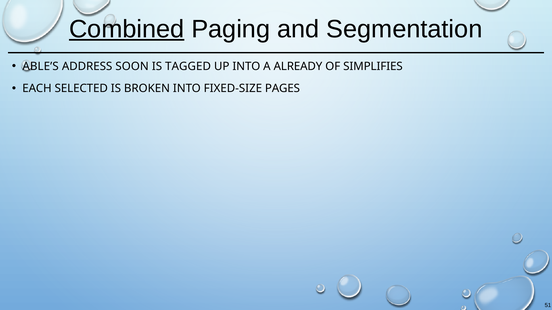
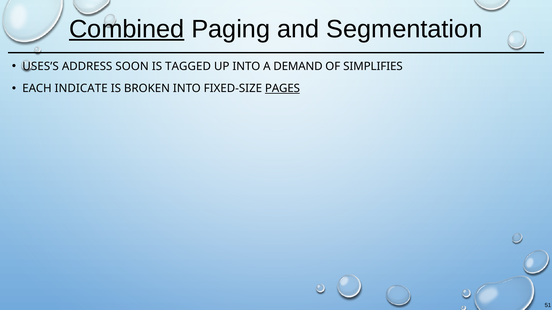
ABLE’S: ABLE’S -> USES’S
ALREADY: ALREADY -> DEMAND
SELECTED: SELECTED -> INDICATE
PAGES underline: none -> present
